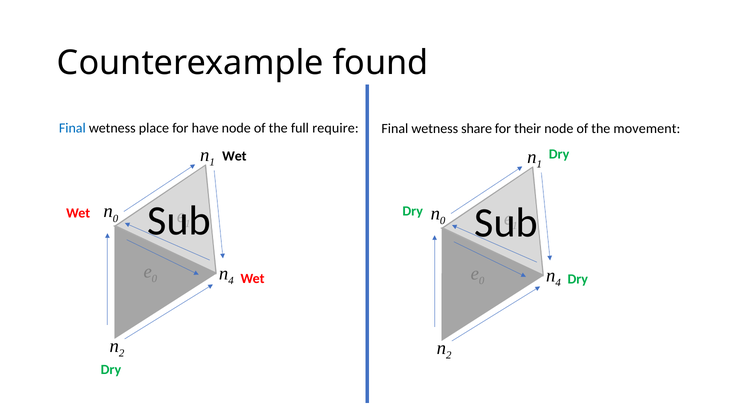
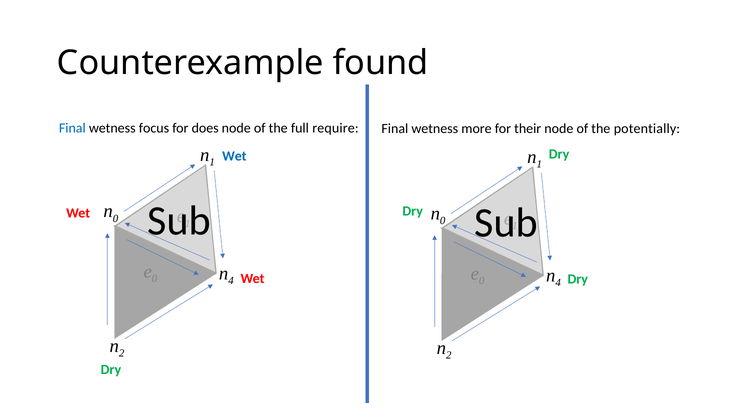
place: place -> focus
have: have -> does
share: share -> more
movement: movement -> potentially
Wet at (234, 156) colour: black -> blue
